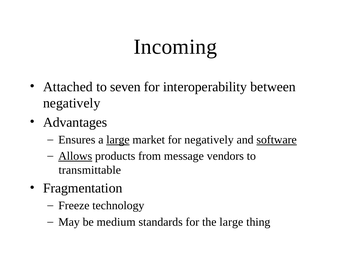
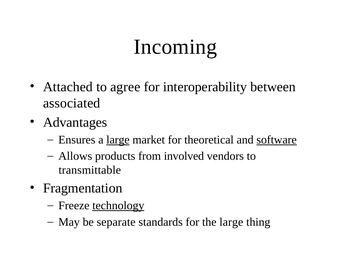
seven: seven -> agree
negatively at (72, 103): negatively -> associated
for negatively: negatively -> theoretical
Allows underline: present -> none
message: message -> involved
technology underline: none -> present
medium: medium -> separate
